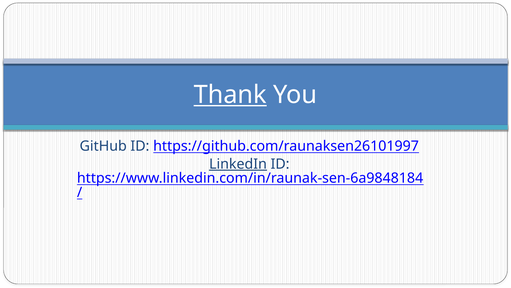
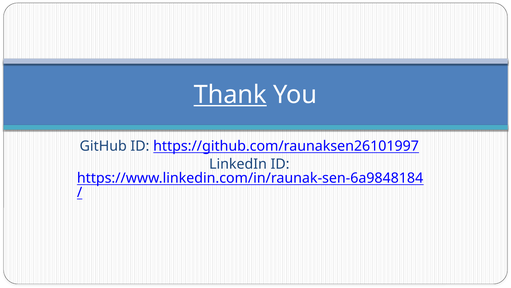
LinkedIn underline: present -> none
